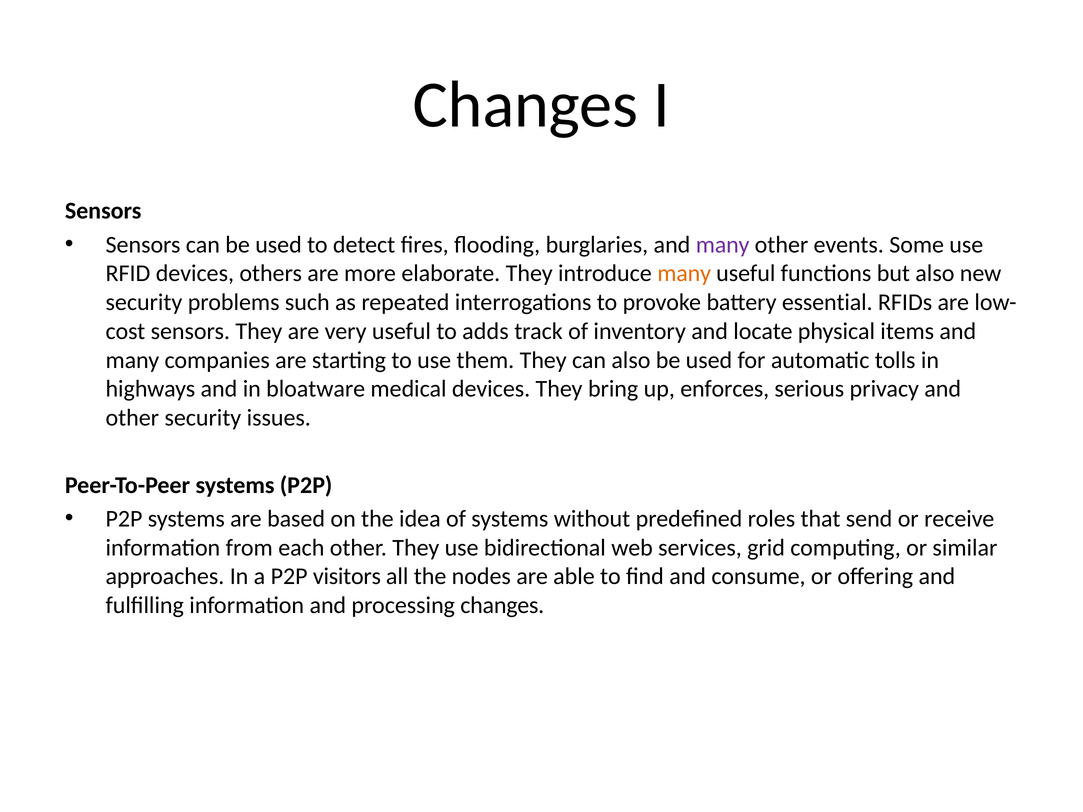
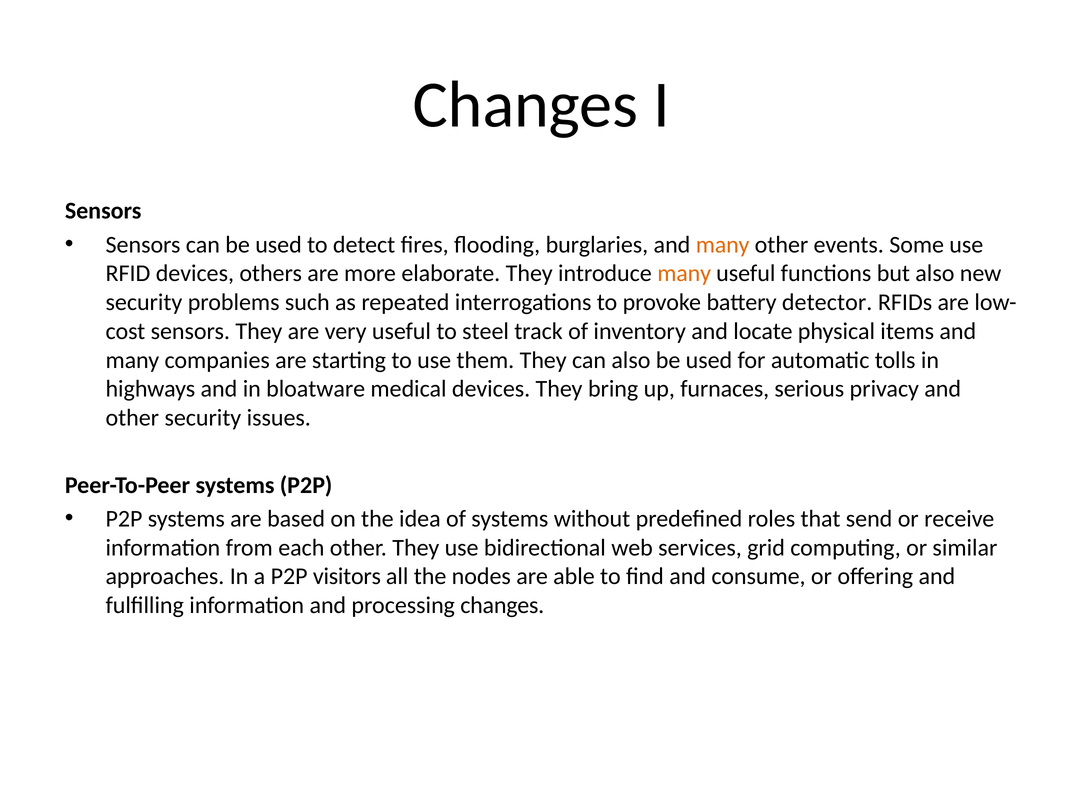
many at (723, 245) colour: purple -> orange
essential: essential -> detector
adds: adds -> steel
enforces: enforces -> furnaces
